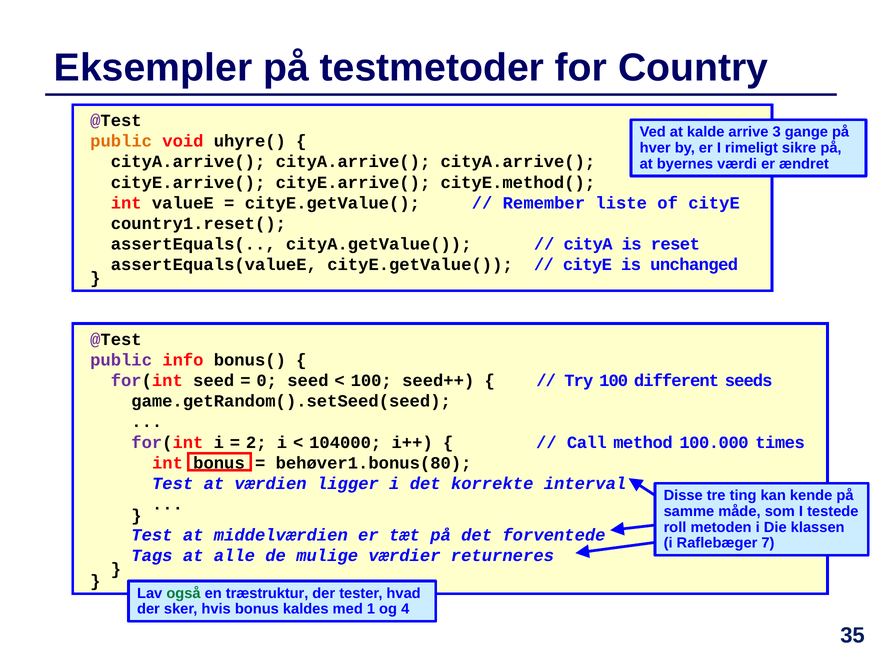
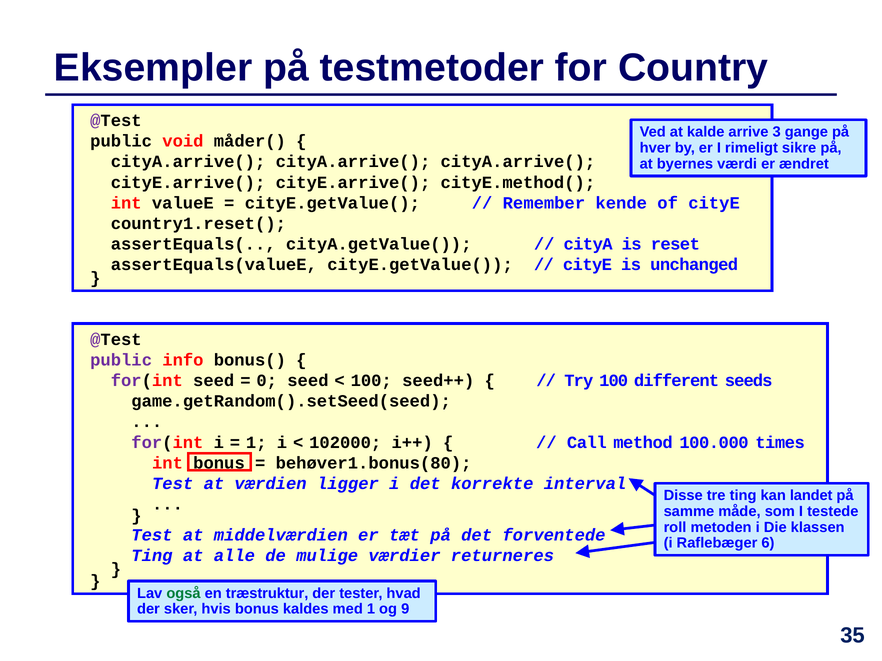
public at (121, 141) colour: orange -> black
uhyre(: uhyre( -> måder(
liste: liste -> kende
2 at (256, 443): 2 -> 1
104000: 104000 -> 102000
kende: kende -> landet
7: 7 -> 6
Tags at (152, 556): Tags -> Ting
4: 4 -> 9
